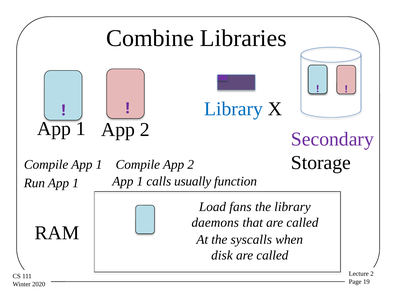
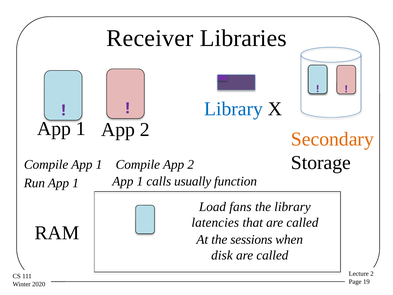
Combine: Combine -> Receiver
Secondary colour: purple -> orange
daemons: daemons -> latencies
syscalls: syscalls -> sessions
